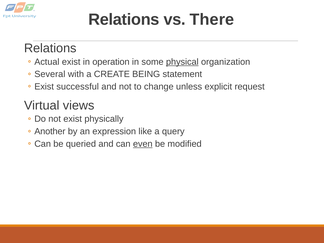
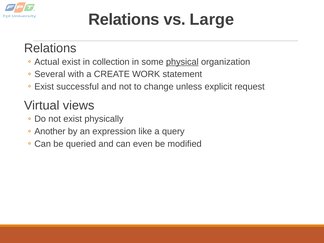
There: There -> Large
operation: operation -> collection
BEING: BEING -> WORK
even underline: present -> none
